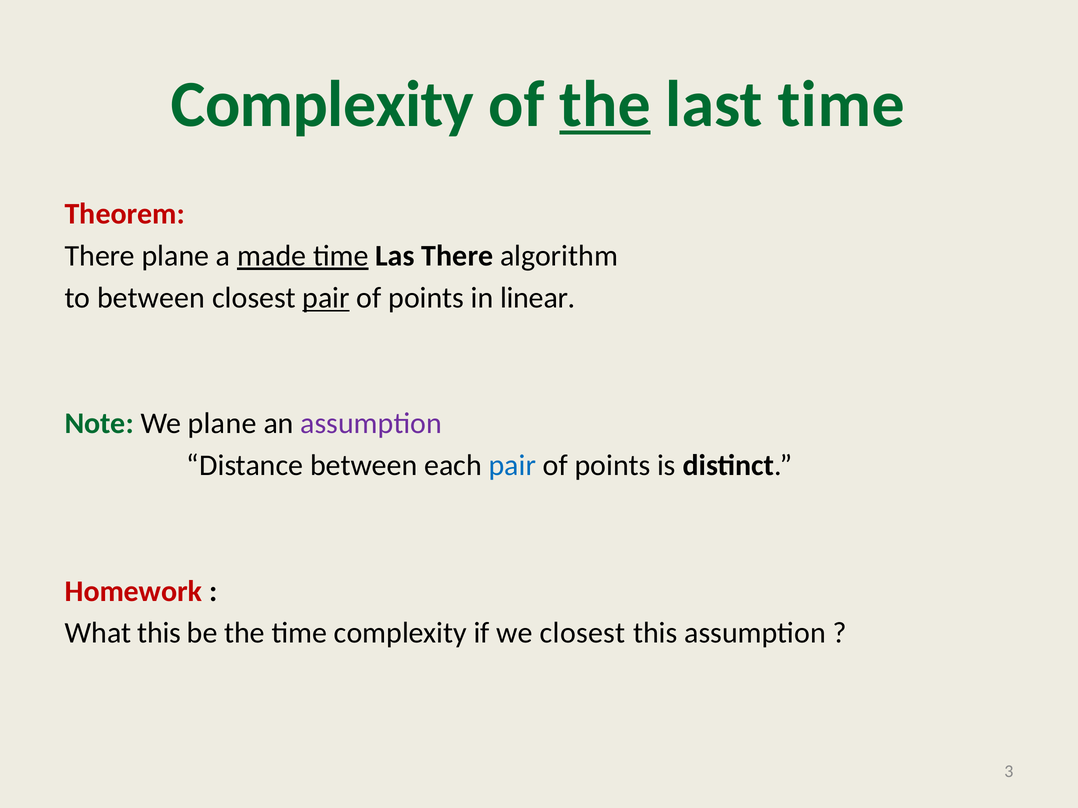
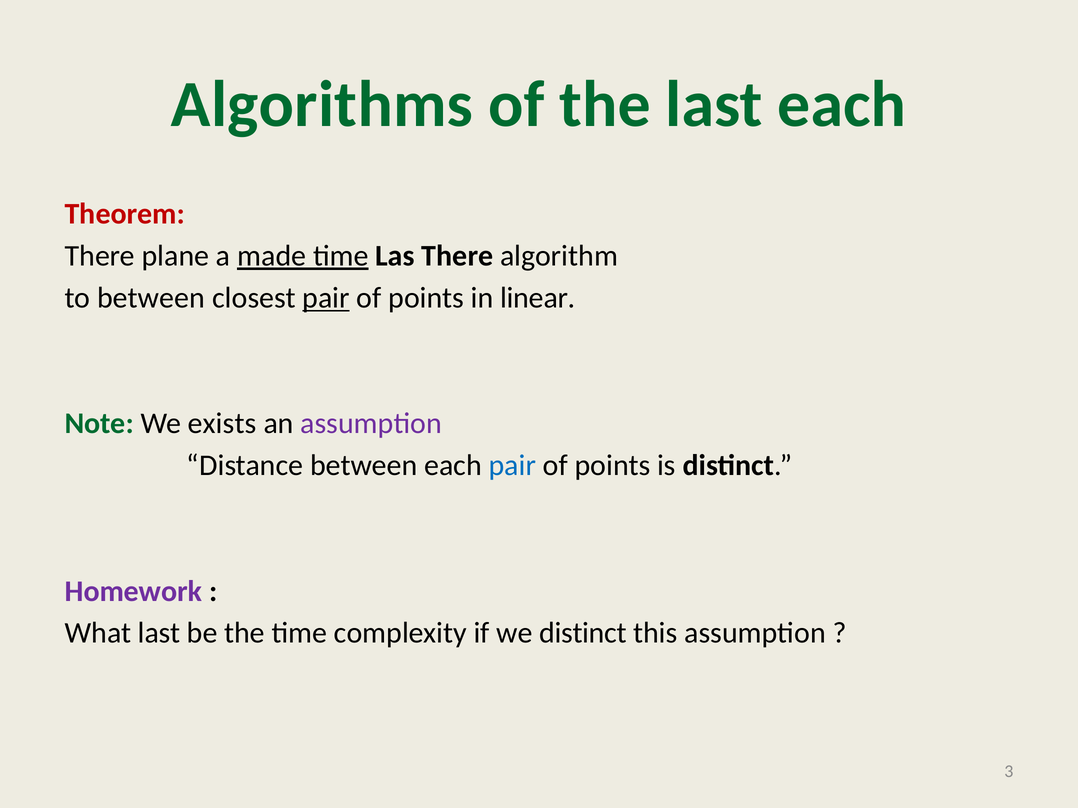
Complexity at (322, 104): Complexity -> Algorithms
the at (605, 104) underline: present -> none
last time: time -> each
We plane: plane -> exists
Homework colour: red -> purple
What this: this -> last
we closest: closest -> distinct
